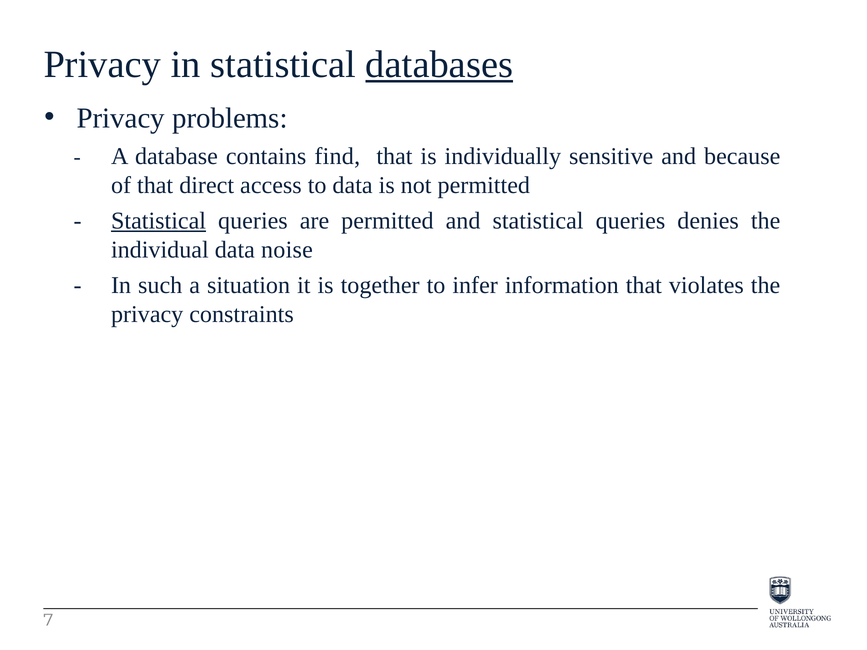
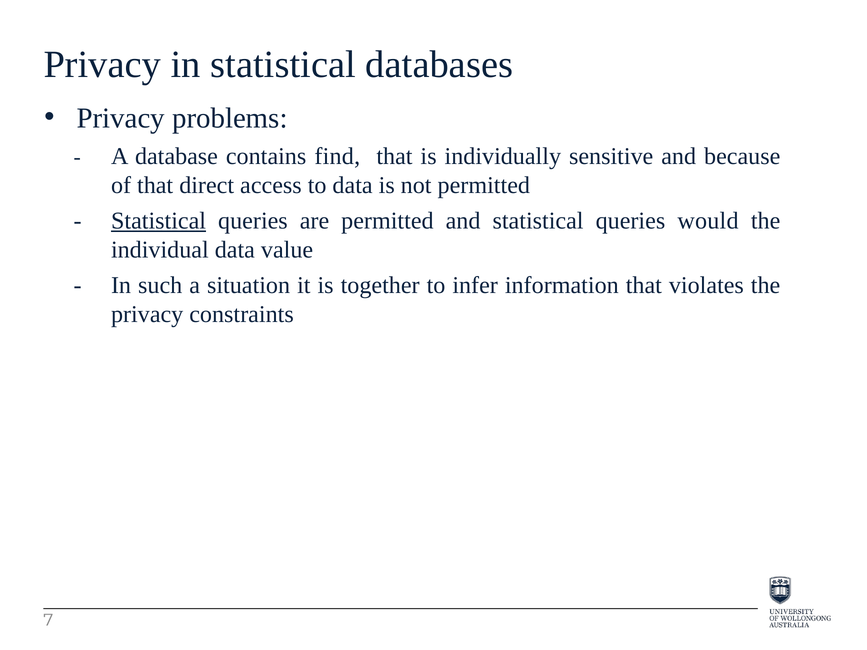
databases underline: present -> none
denies: denies -> would
noise: noise -> value
